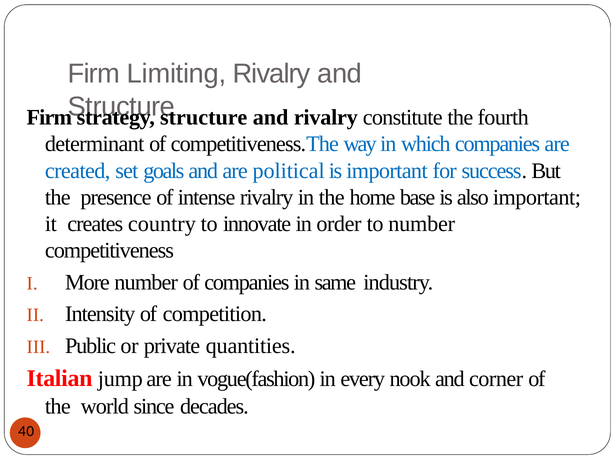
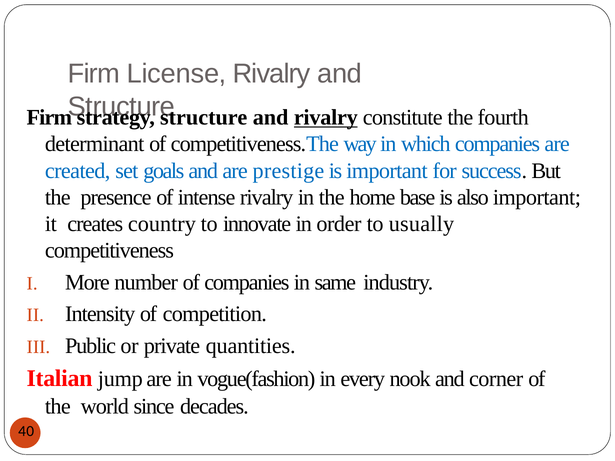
Limiting: Limiting -> License
rivalry at (326, 118) underline: none -> present
political: political -> prestige
to number: number -> usually
